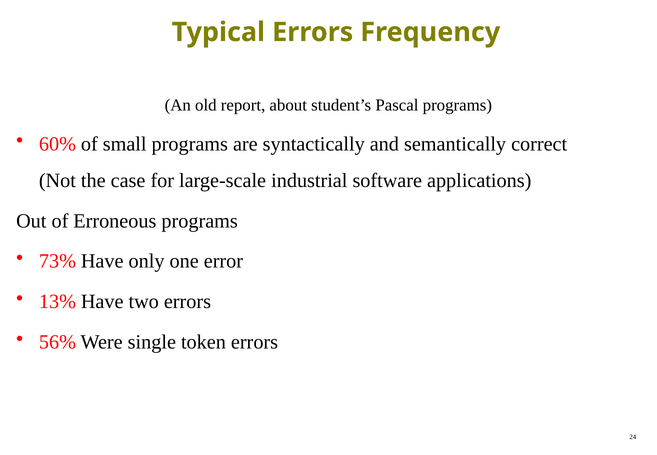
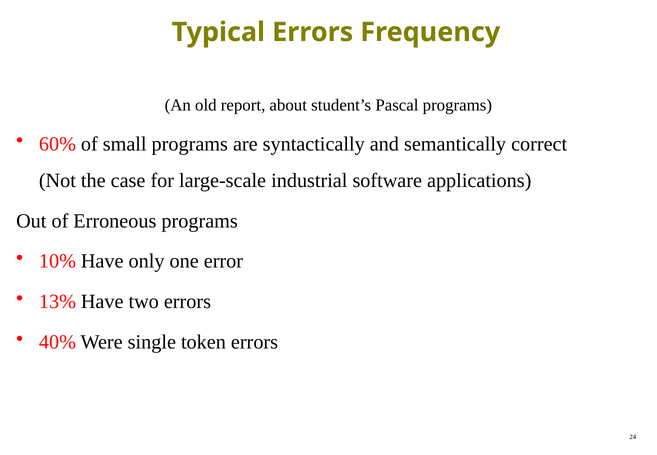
73%: 73% -> 10%
56%: 56% -> 40%
